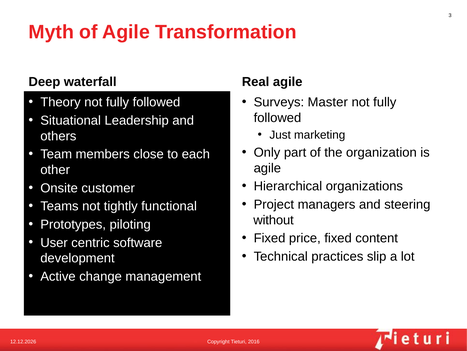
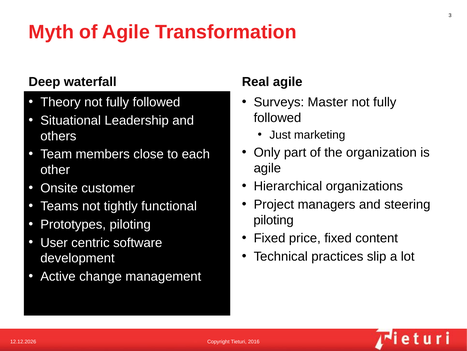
without at (274, 220): without -> piloting
